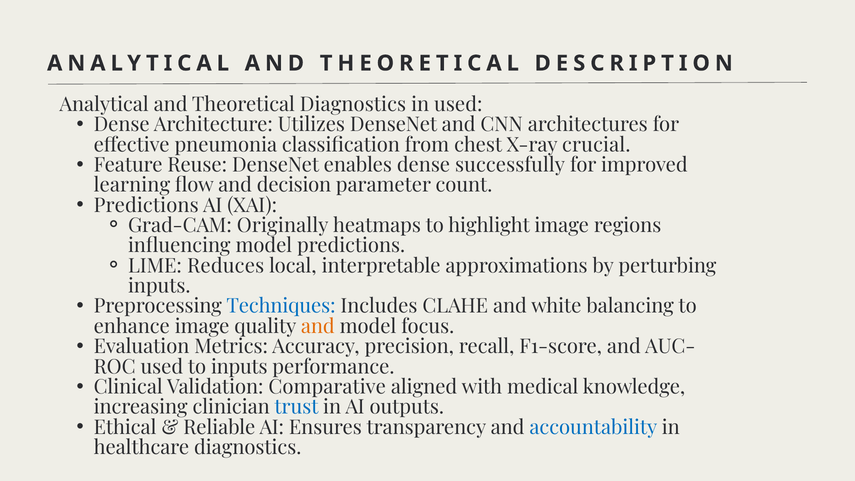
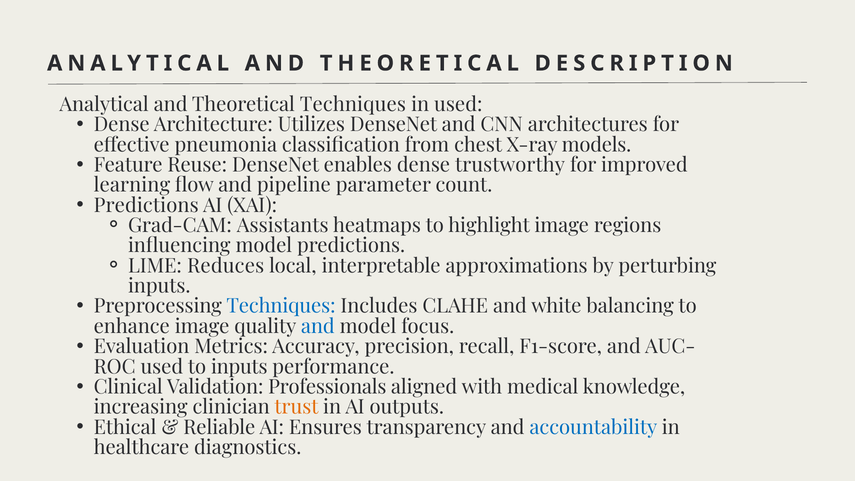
Theoretical Diagnostics: Diagnostics -> Techniques
crucial: crucial -> models
successfully: successfully -> trustworthy
decision: decision -> pipeline
Originally: Originally -> Assistants
and at (318, 326) colour: orange -> blue
Comparative: Comparative -> Professionals
trust colour: blue -> orange
